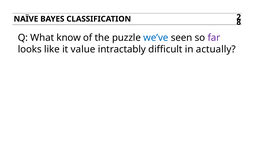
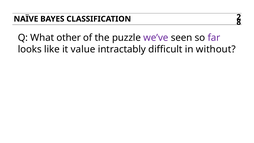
know: know -> other
we’ve colour: blue -> purple
actually: actually -> without
